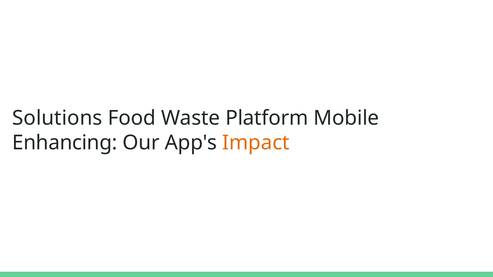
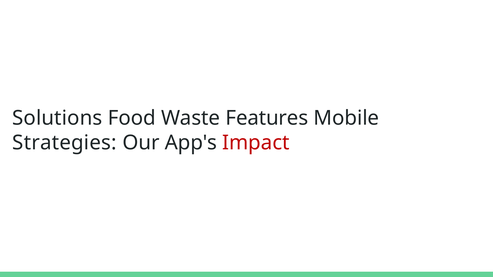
Platform: Platform -> Features
Enhancing: Enhancing -> Strategies
Impact colour: orange -> red
